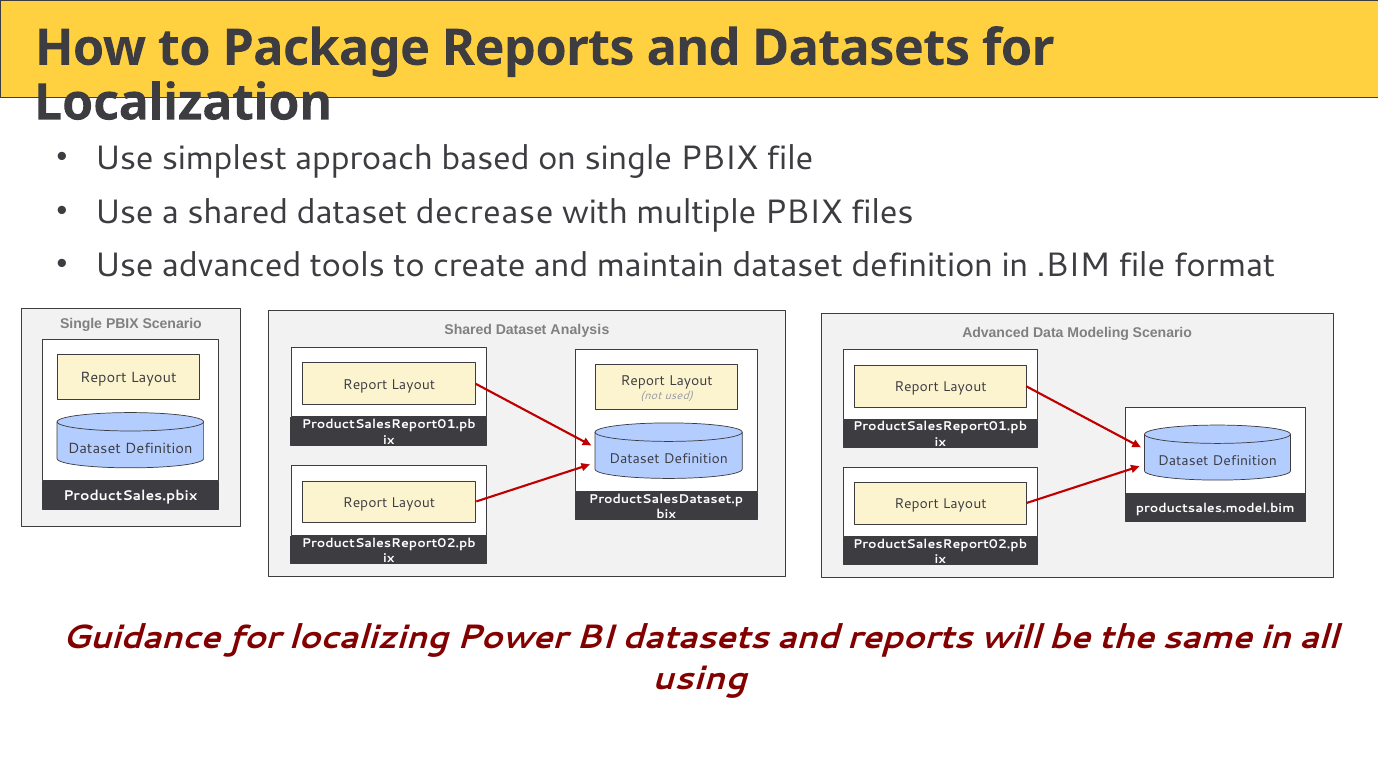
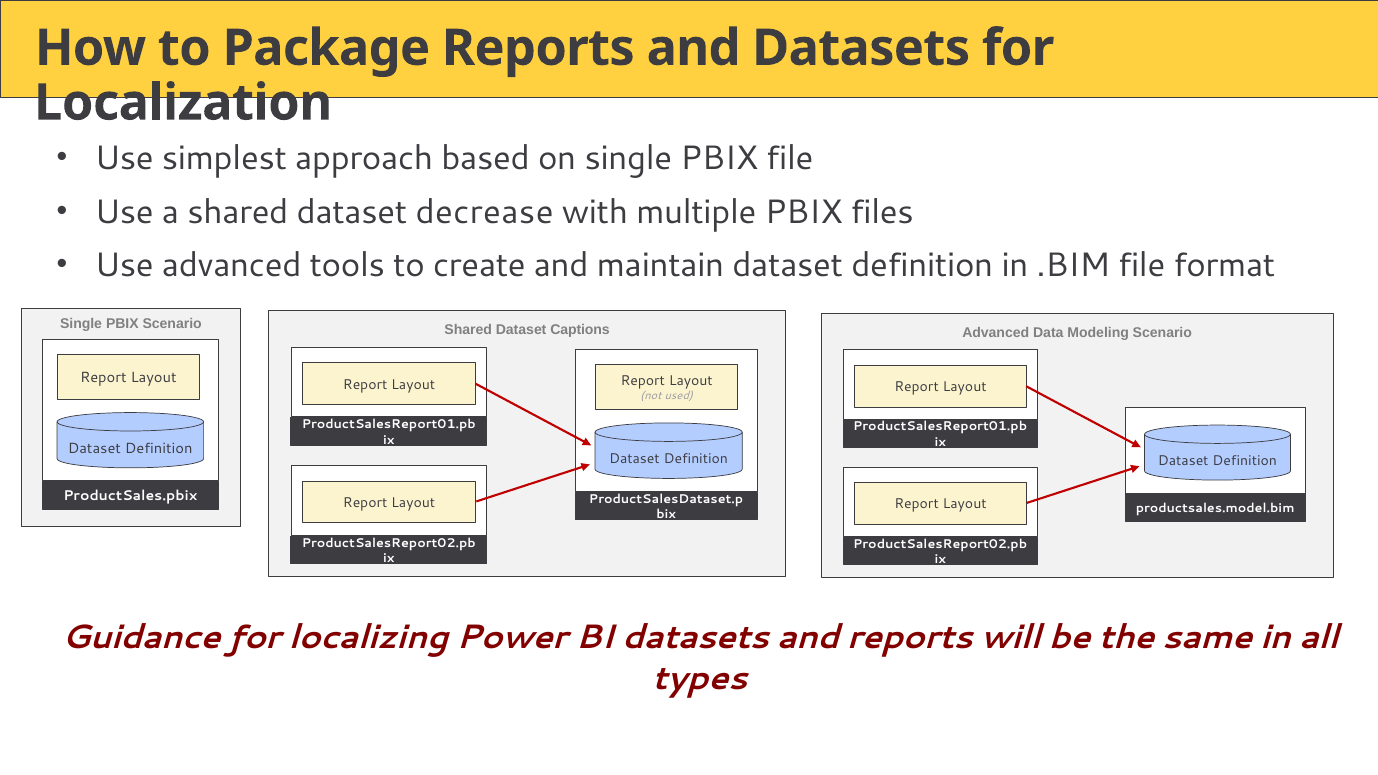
Analysis: Analysis -> Captions
using: using -> types
